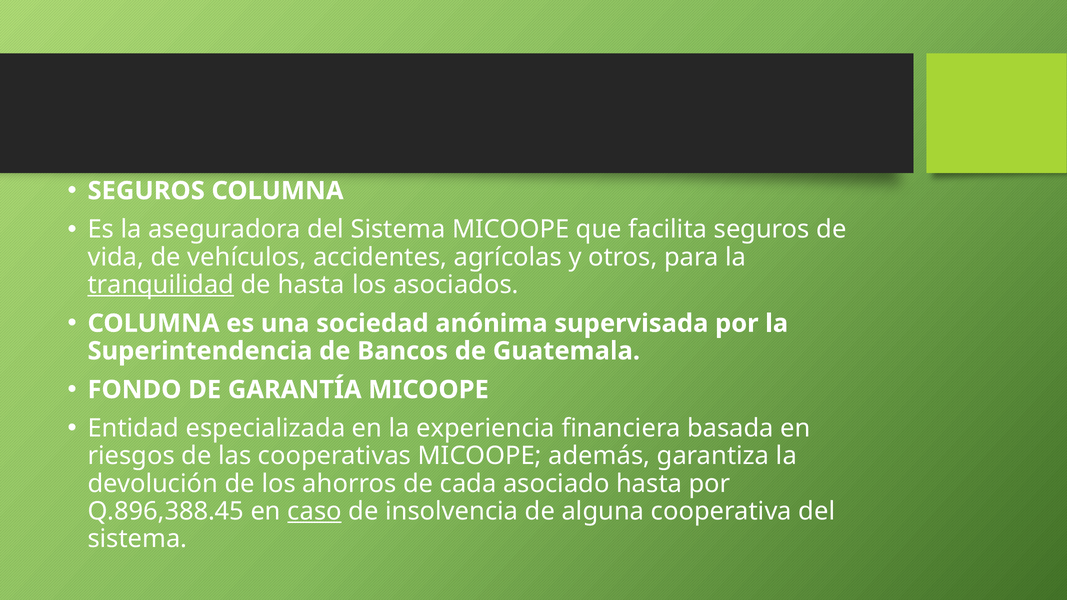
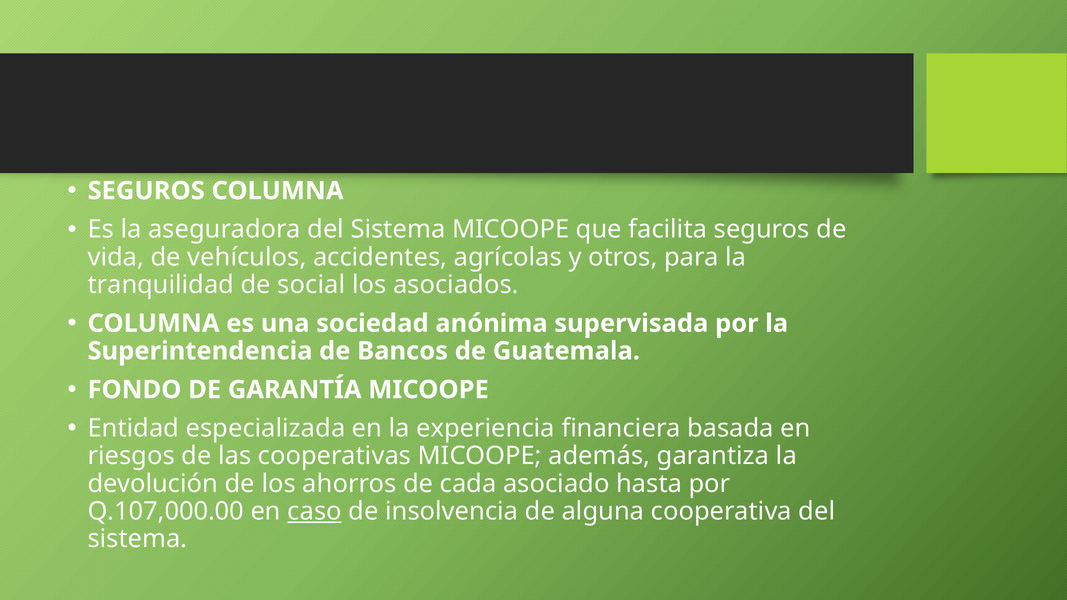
tranquilidad underline: present -> none
de hasta: hasta -> social
Q.896,388.45: Q.896,388.45 -> Q.107,000.00
